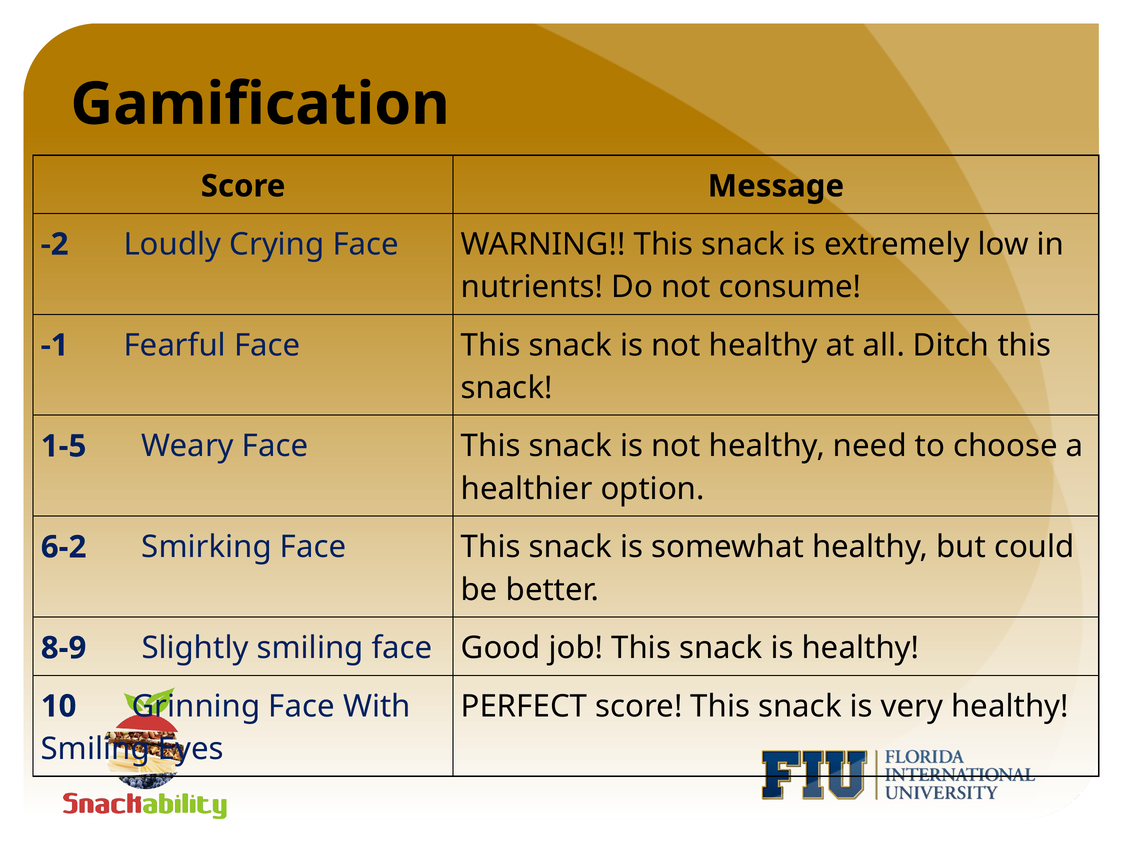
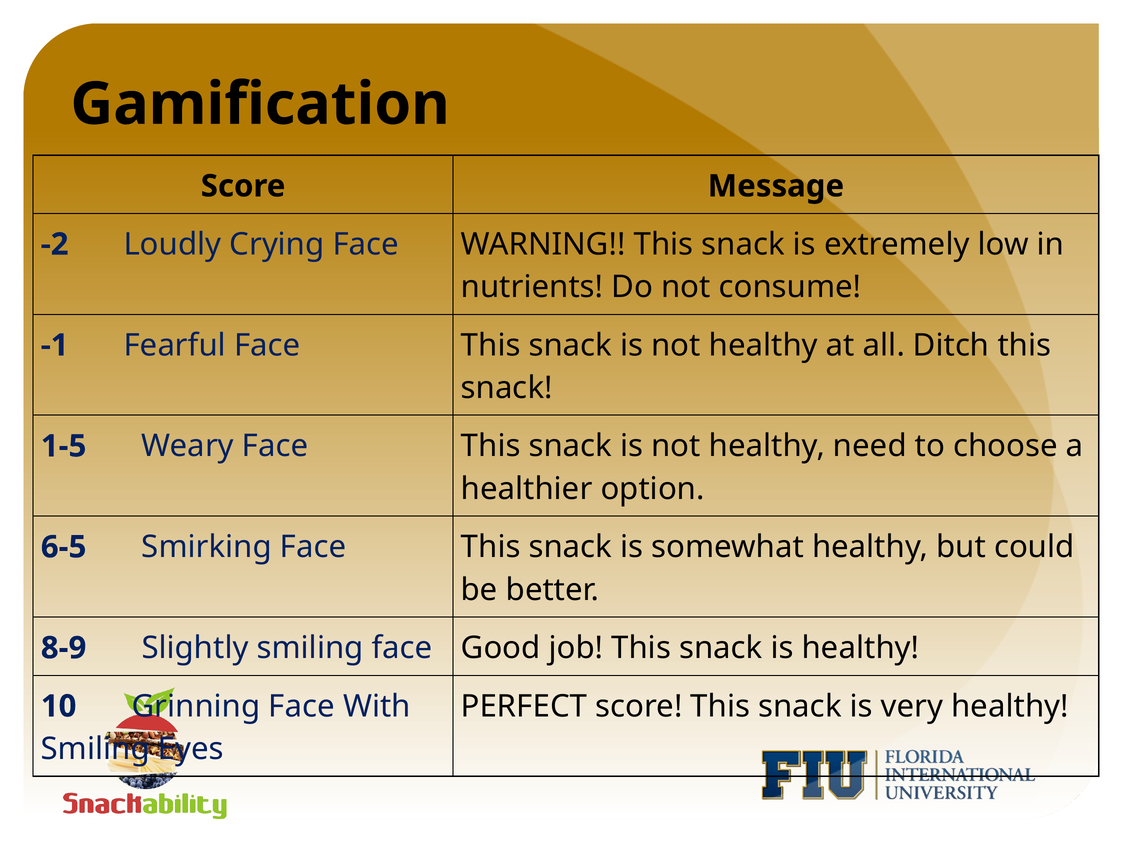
6-2: 6-2 -> 6-5
